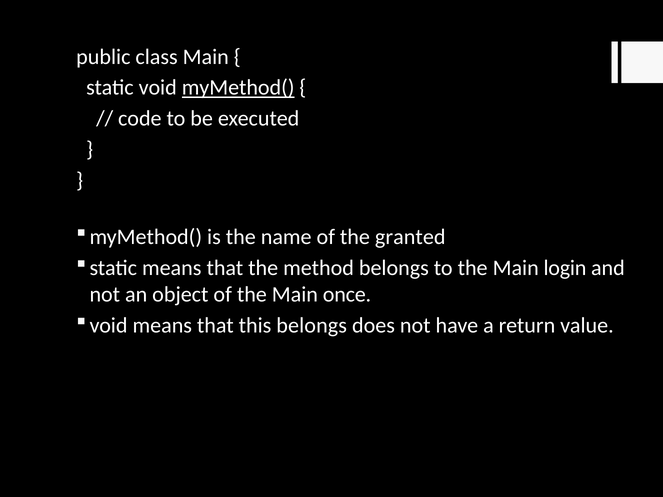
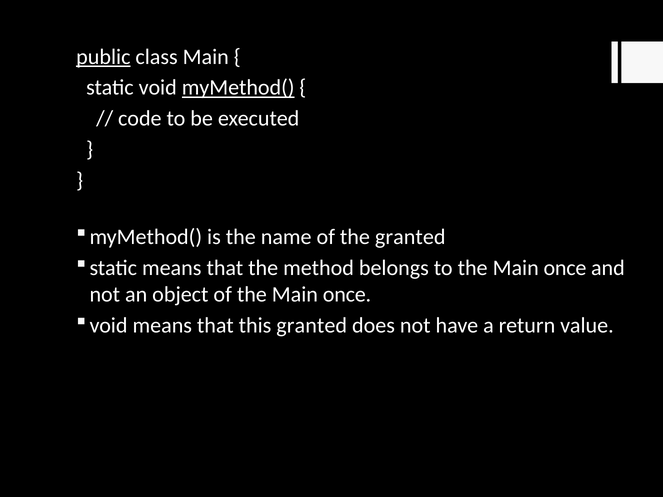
public underline: none -> present
to the Main login: login -> once
this belongs: belongs -> granted
